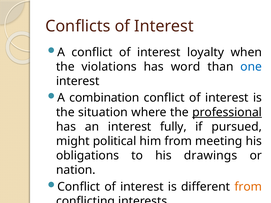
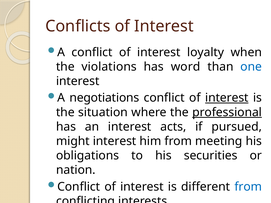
combination: combination -> negotiations
interest at (227, 98) underline: none -> present
fully: fully -> acts
might political: political -> interest
drawings: drawings -> securities
from at (248, 187) colour: orange -> blue
